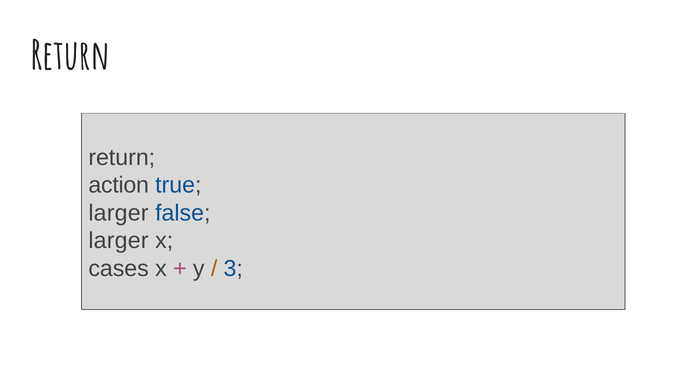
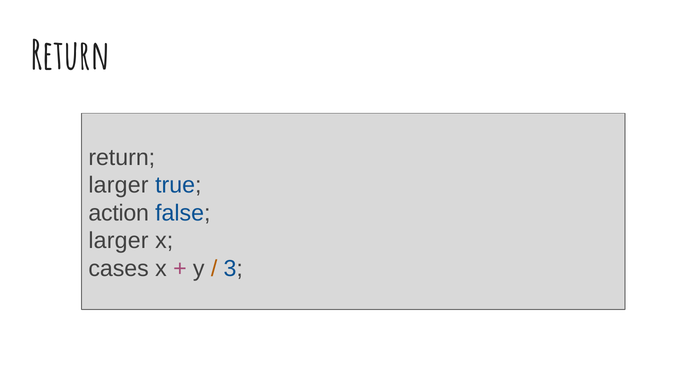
action at (119, 185): action -> larger
larger at (118, 213): larger -> action
